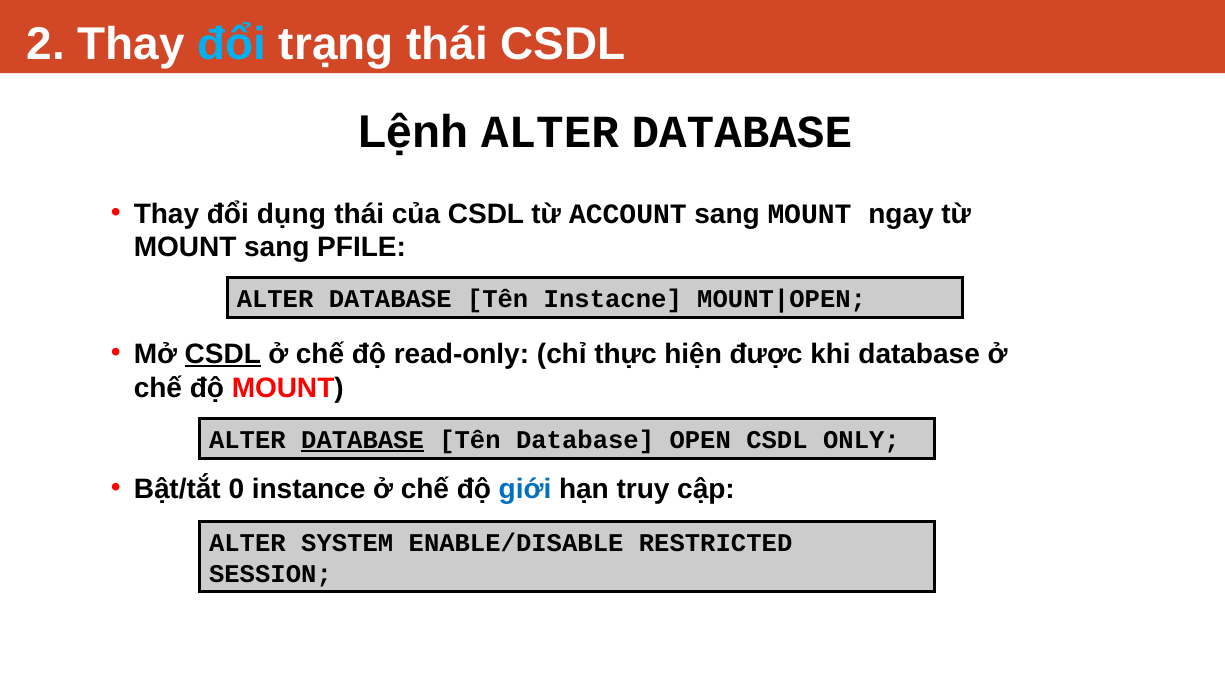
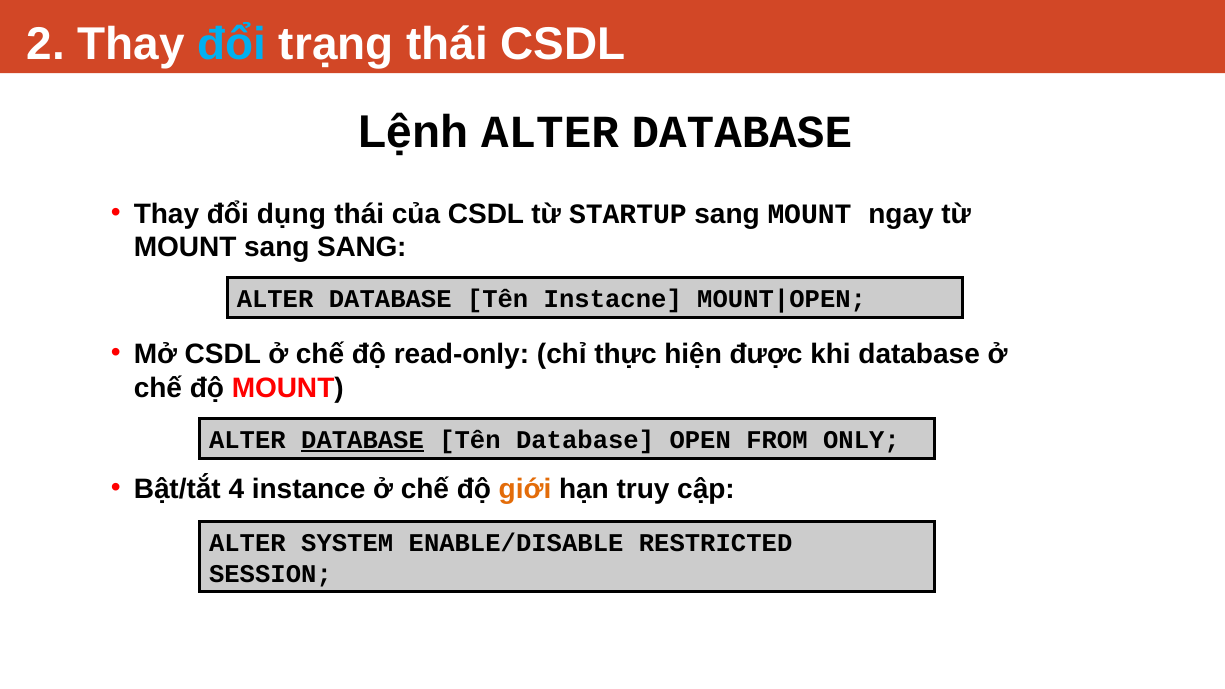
ACCOUNT: ACCOUNT -> STARTUP
sang PFILE: PFILE -> SANG
CSDL at (223, 354) underline: present -> none
OPEN CSDL: CSDL -> FROM
0: 0 -> 4
giới colour: blue -> orange
